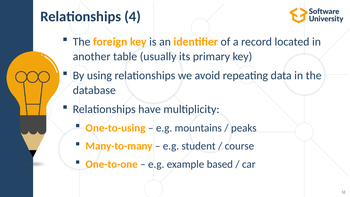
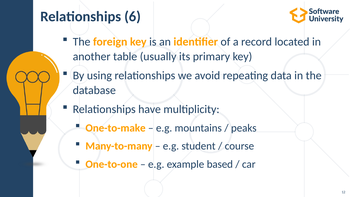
4: 4 -> 6
One-to-using: One-to-using -> One-to-make
